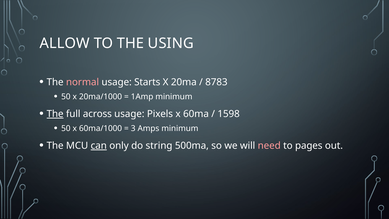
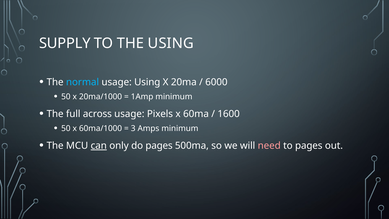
ALLOW: ALLOW -> SUPPLY
normal colour: pink -> light blue
usage Starts: Starts -> Using
8783: 8783 -> 6000
The at (55, 114) underline: present -> none
1598: 1598 -> 1600
do string: string -> pages
